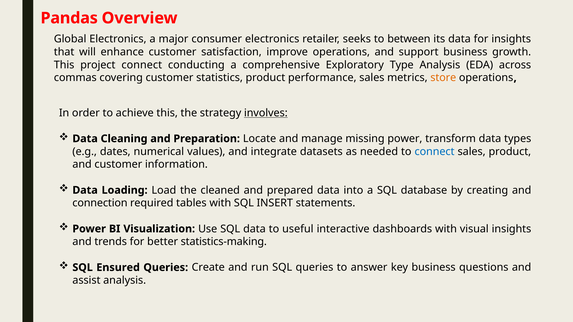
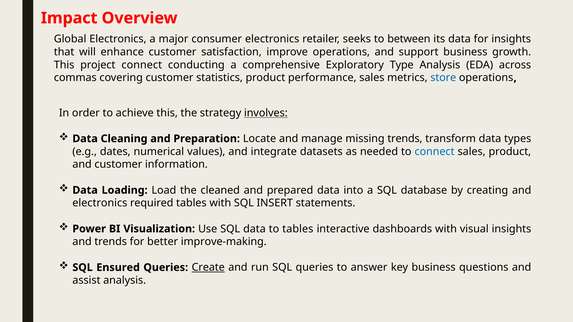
Pandas: Pandas -> Impact
store colour: orange -> blue
missing power: power -> trends
connection at (100, 203): connection -> electronics
to useful: useful -> tables
statistics-making: statistics-making -> improve-making
Create underline: none -> present
